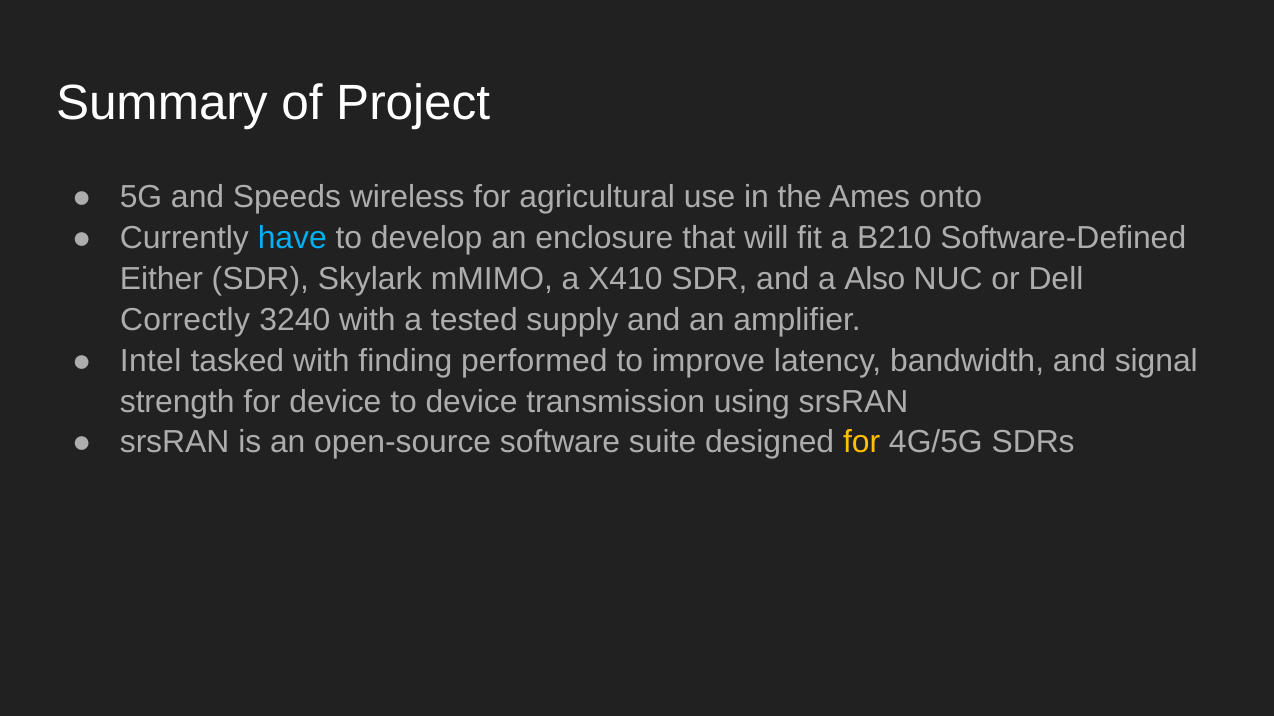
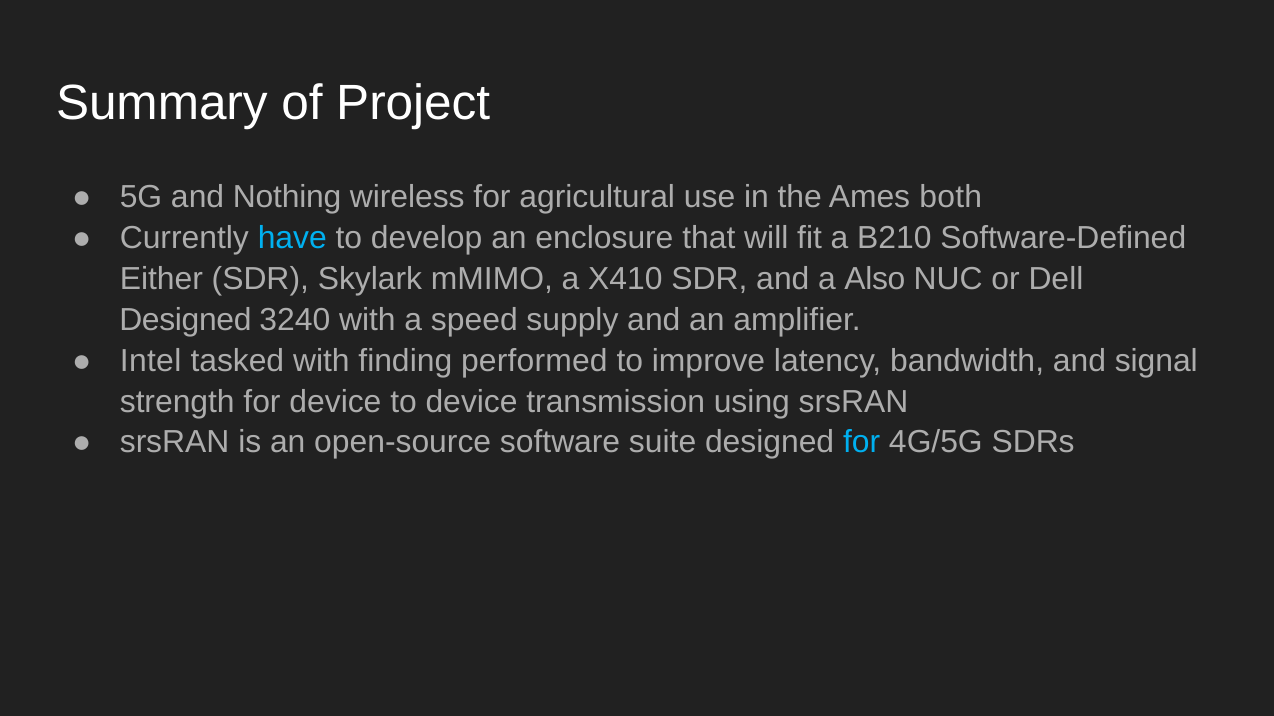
Speeds: Speeds -> Nothing
onto: onto -> both
Correctly at (185, 320): Correctly -> Designed
tested: tested -> speed
for at (862, 443) colour: yellow -> light blue
